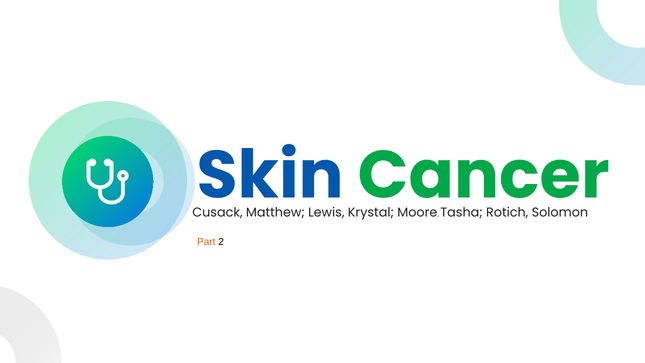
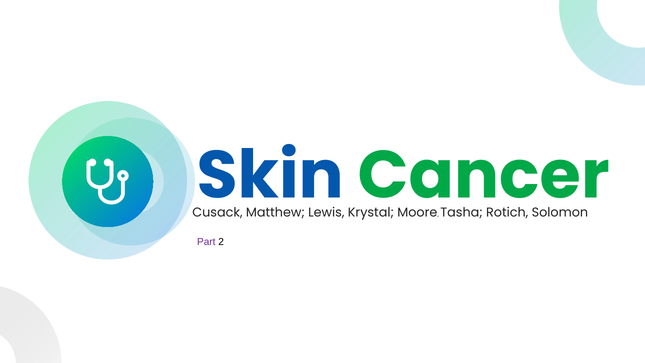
Part colour: orange -> purple
